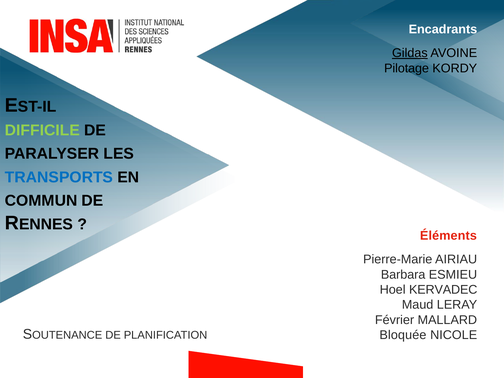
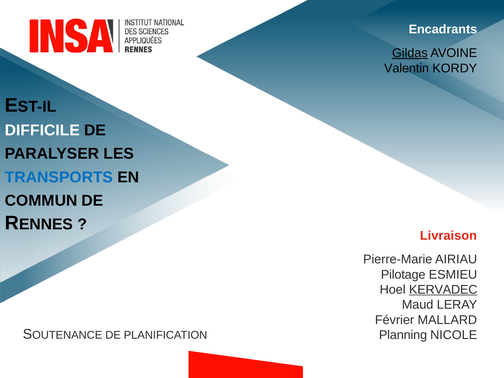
Pilotage: Pilotage -> Valentin
DIFFICILE colour: light green -> white
Éléments: Éléments -> Livraison
Barbara: Barbara -> Pilotage
KERVADEC underline: none -> present
Bloquée: Bloquée -> Planning
